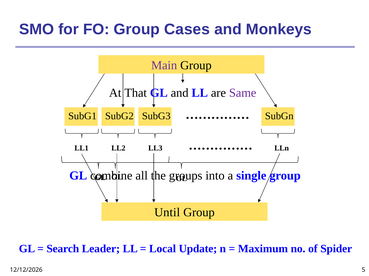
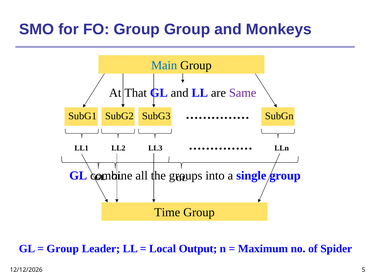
Group Cases: Cases -> Group
Main colour: purple -> blue
Until: Until -> Time
Search at (63, 249): Search -> Group
Update: Update -> Output
